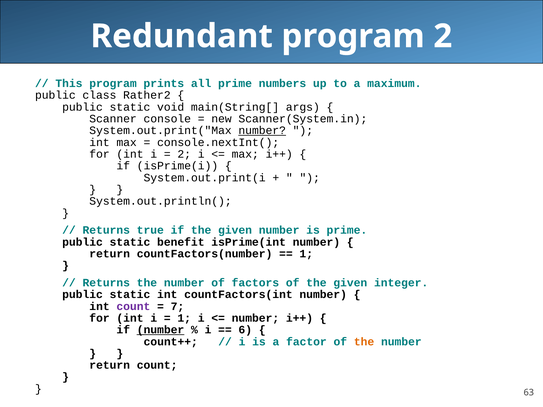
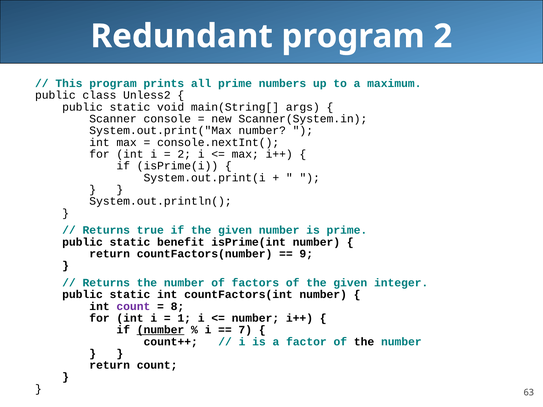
Rather2: Rather2 -> Unless2
number at (262, 131) underline: present -> none
1 at (306, 254): 1 -> 9
7: 7 -> 8
6: 6 -> 7
the at (364, 342) colour: orange -> black
